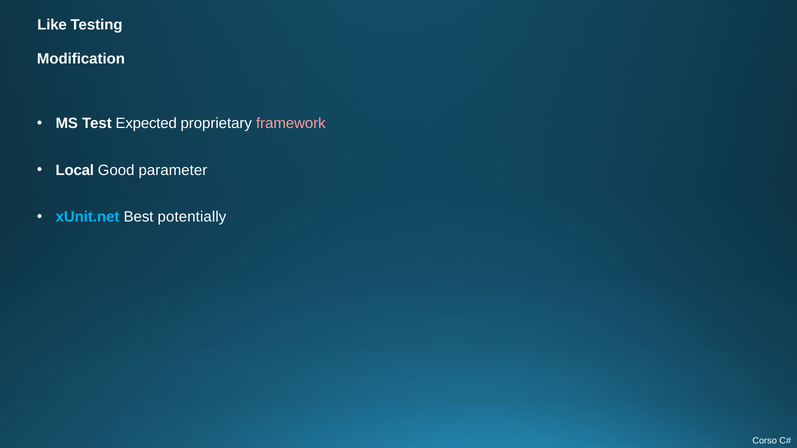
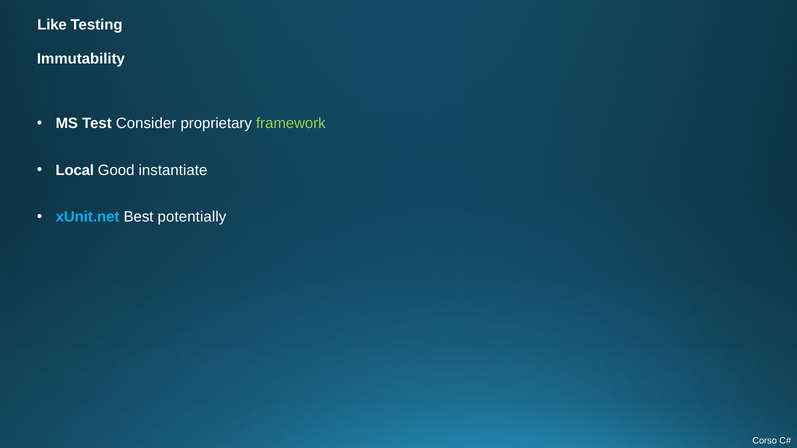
Modification: Modification -> Immutability
Expected: Expected -> Consider
framework colour: pink -> light green
parameter: parameter -> instantiate
